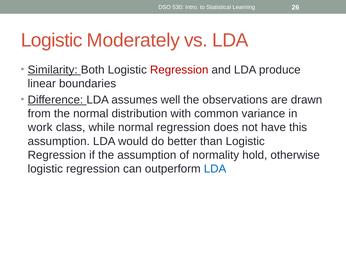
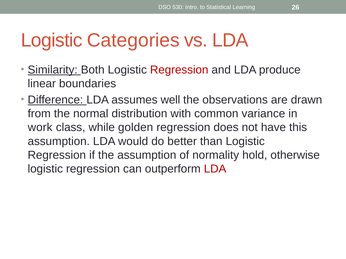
Moderately: Moderately -> Categories
while normal: normal -> golden
LDA at (215, 169) colour: blue -> red
